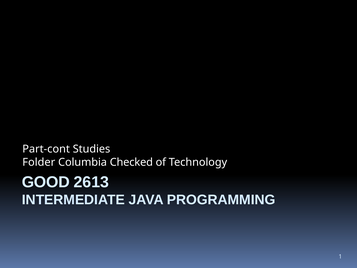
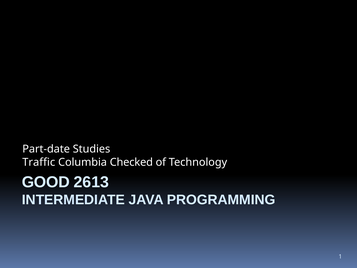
Part-cont: Part-cont -> Part-date
Folder: Folder -> Traffic
